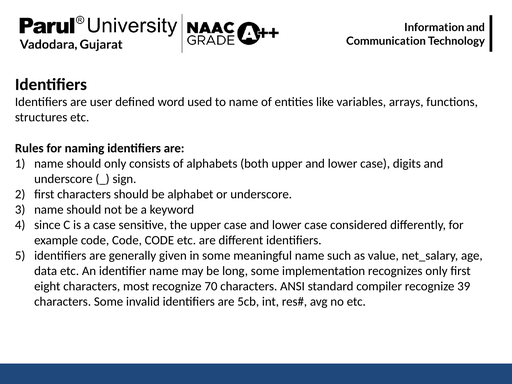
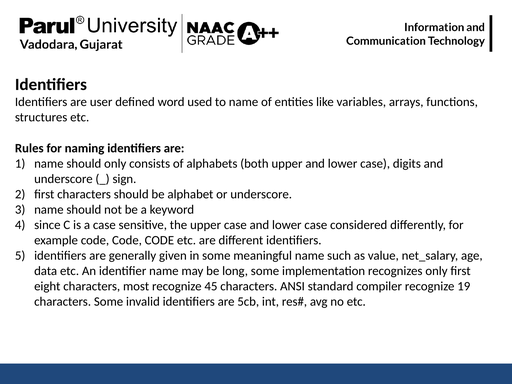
70: 70 -> 45
39: 39 -> 19
